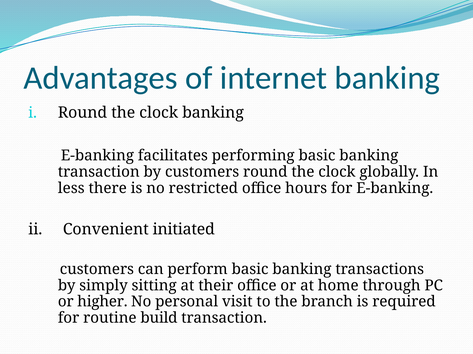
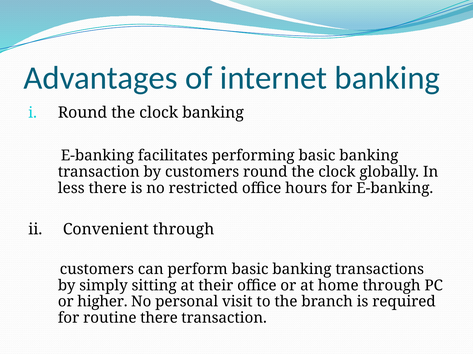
Convenient initiated: initiated -> through
routine build: build -> there
